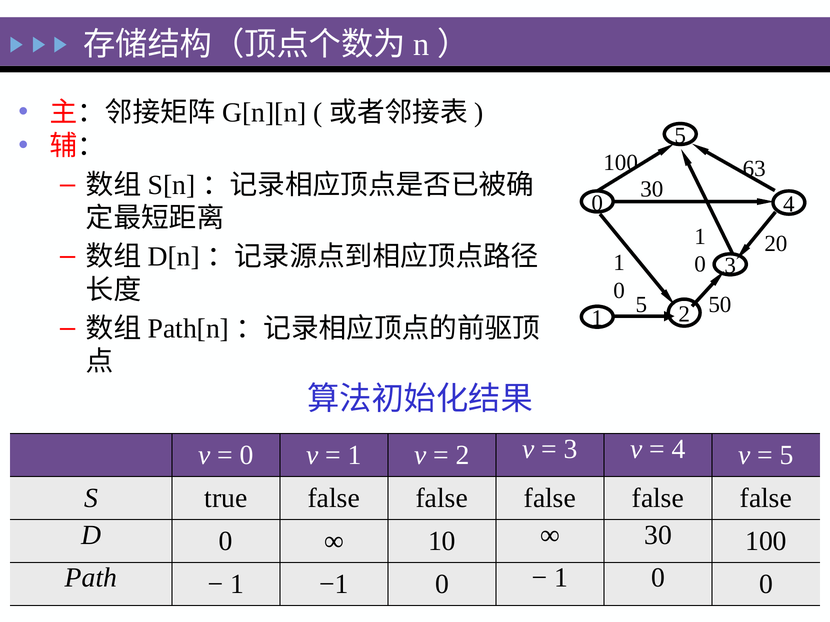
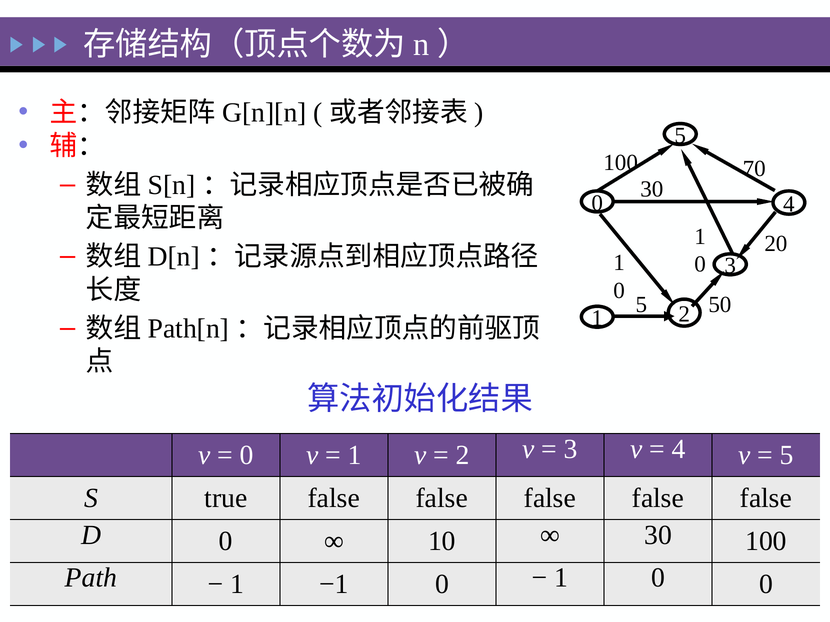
63: 63 -> 70
